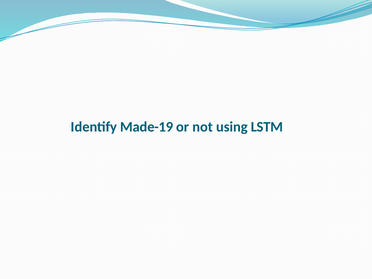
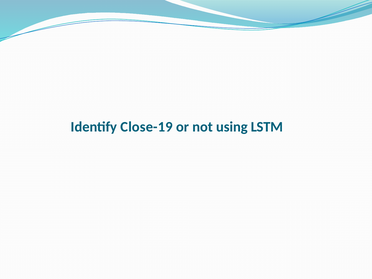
Made-19: Made-19 -> Close-19
